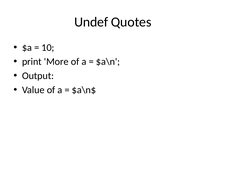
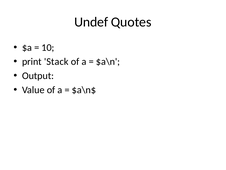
More: More -> Stack
